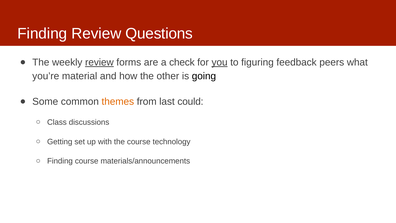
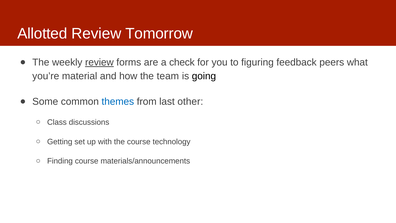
Finding at (42, 33): Finding -> Allotted
Questions: Questions -> Tomorrow
you underline: present -> none
other: other -> team
themes colour: orange -> blue
could: could -> other
